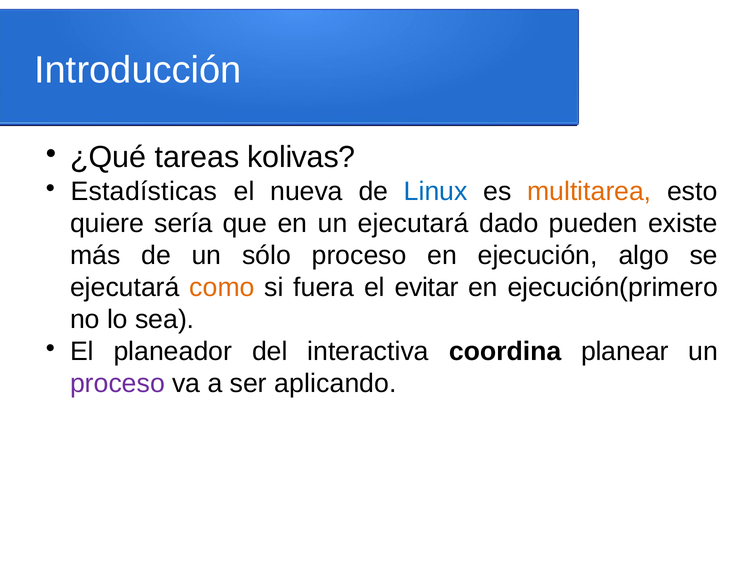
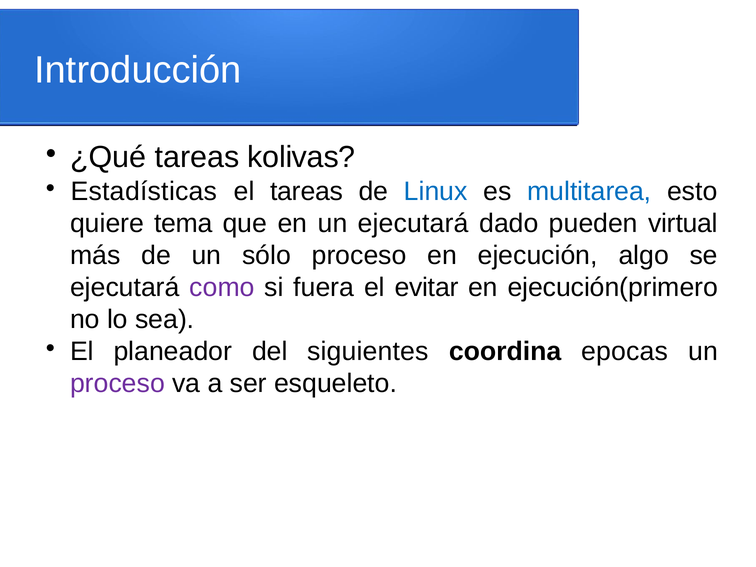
el nueva: nueva -> tareas
multitarea colour: orange -> blue
sería: sería -> tema
existe: existe -> virtual
como colour: orange -> purple
interactiva: interactiva -> siguientes
planear: planear -> epocas
aplicando: aplicando -> esqueleto
